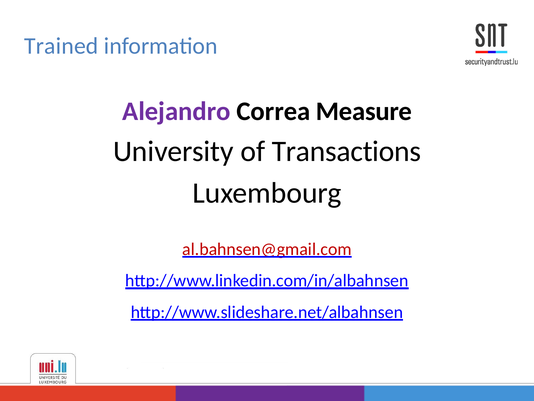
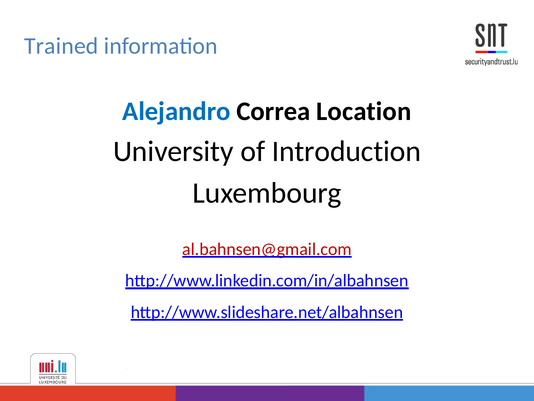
Alejandro colour: purple -> blue
Measure: Measure -> Location
Transactions: Transactions -> Introduction
